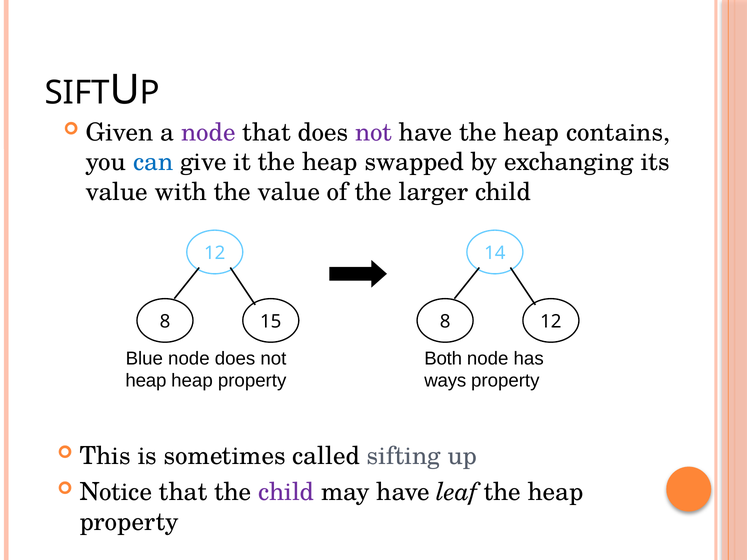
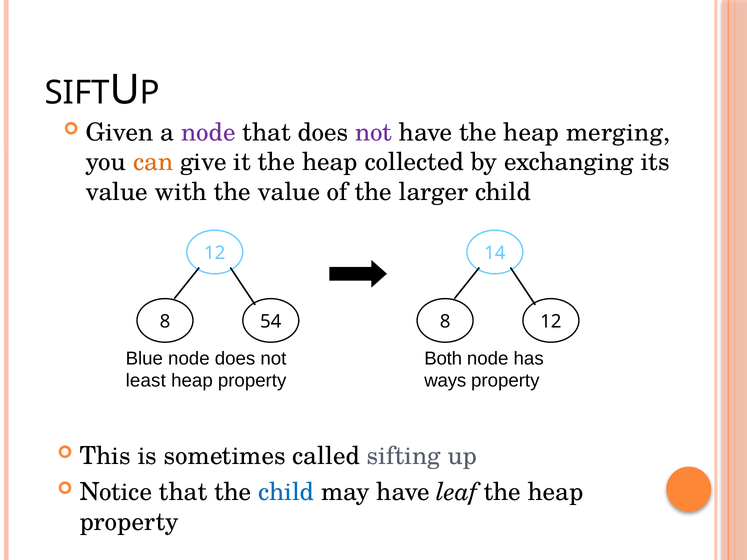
contains: contains -> merging
can colour: blue -> orange
swapped: swapped -> collected
15: 15 -> 54
heap at (146, 381): heap -> least
child at (286, 492) colour: purple -> blue
